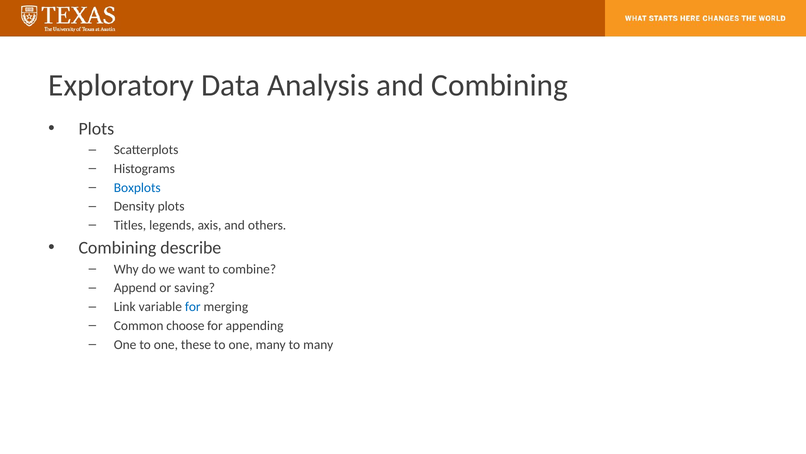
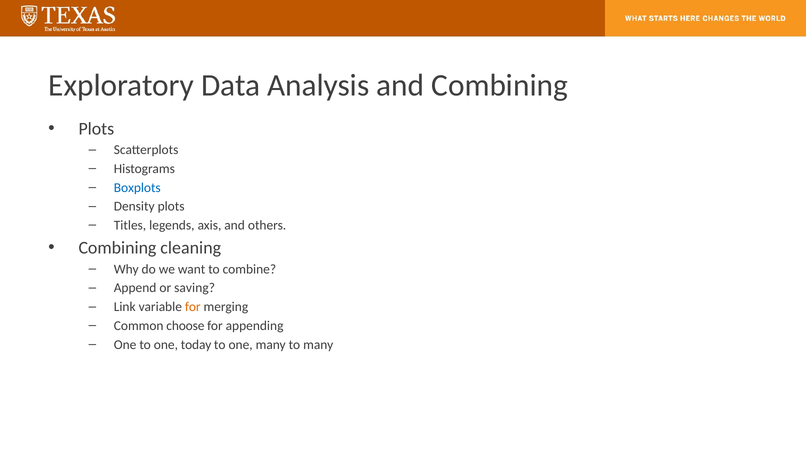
describe: describe -> cleaning
for at (193, 306) colour: blue -> orange
these: these -> today
